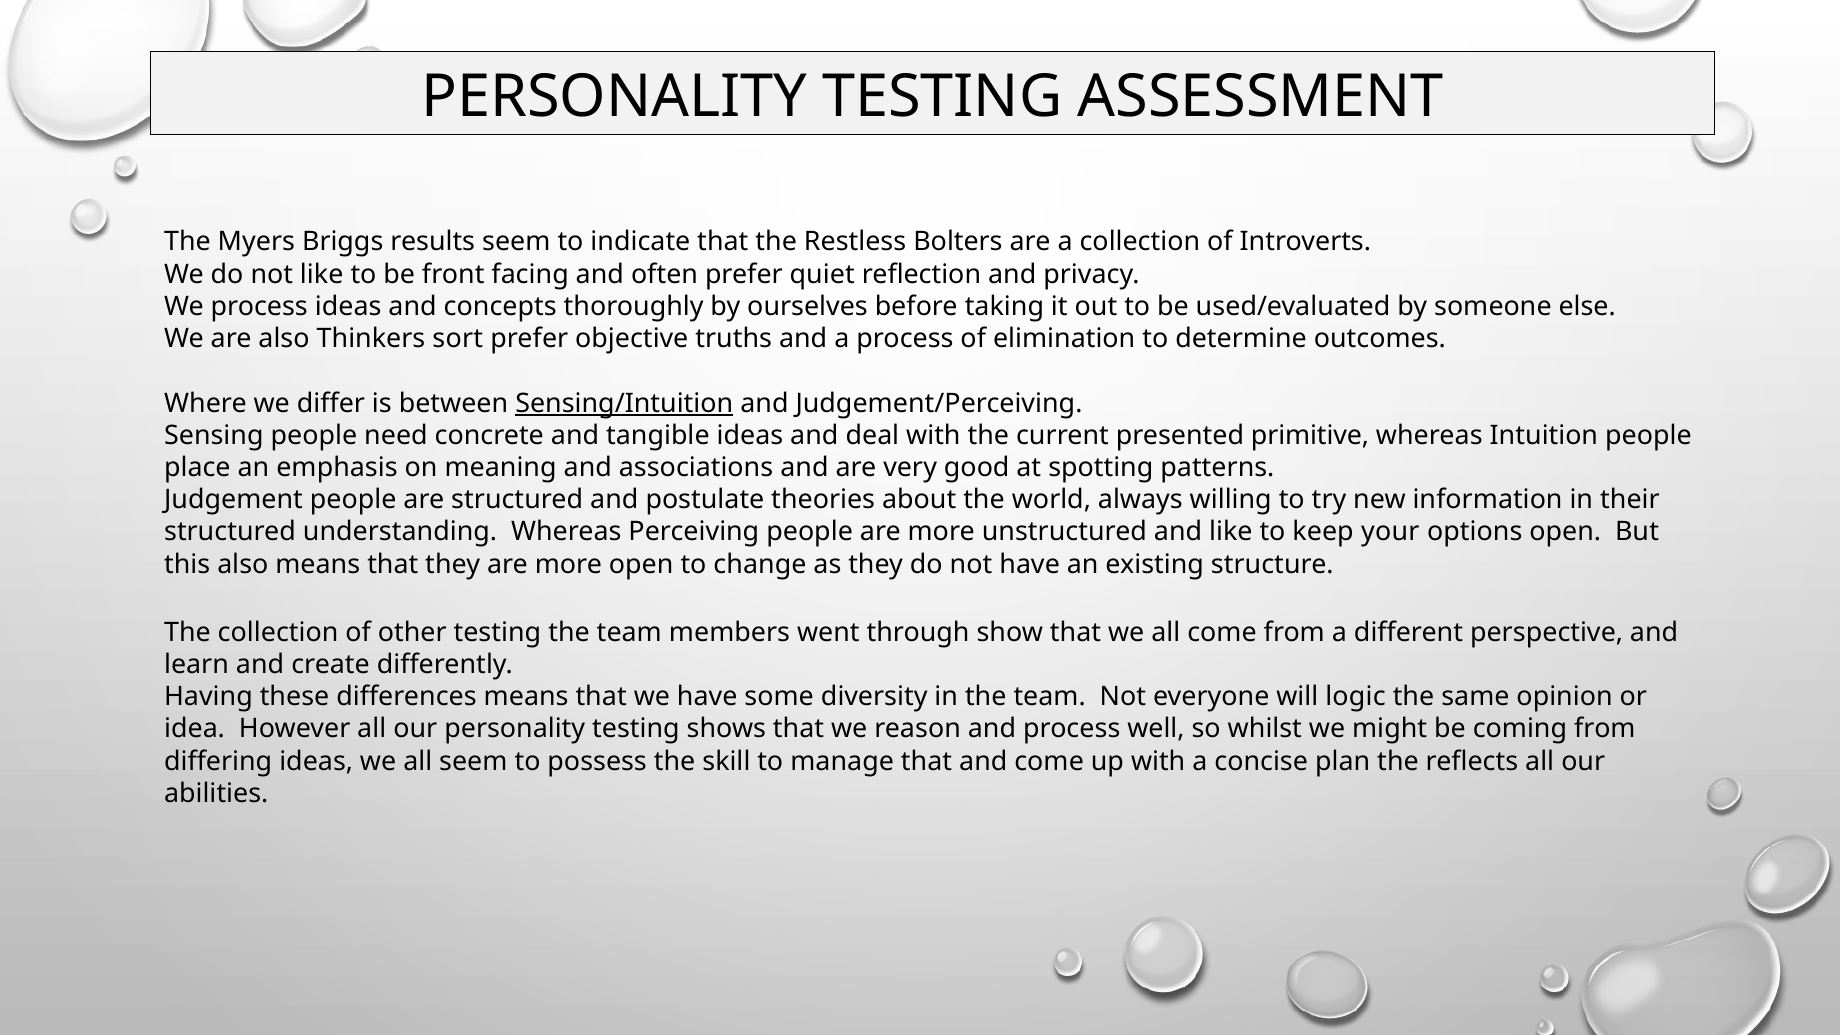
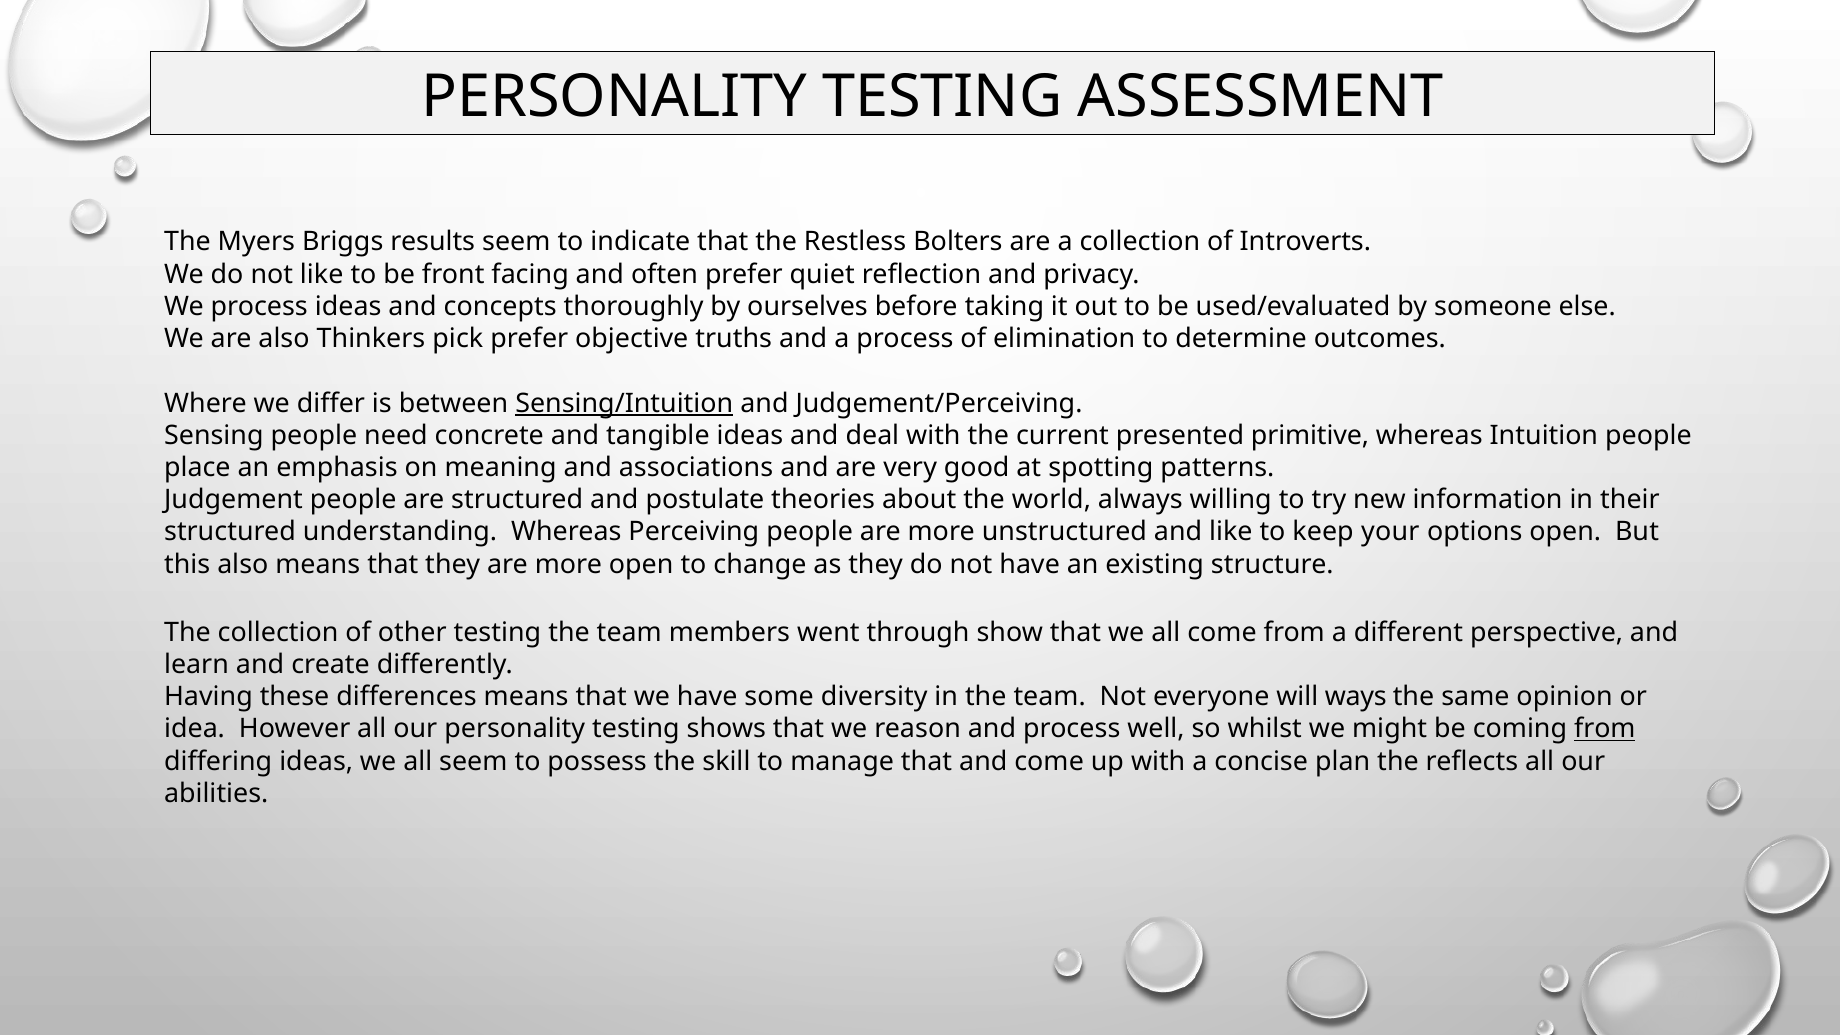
sort: sort -> pick
logic: logic -> ways
from at (1605, 729) underline: none -> present
